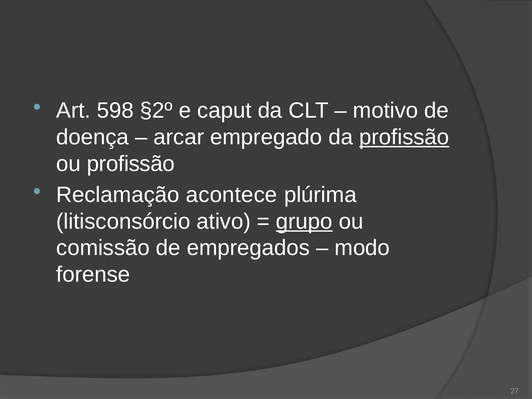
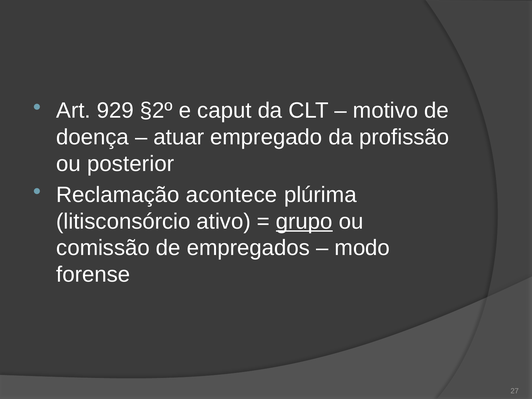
598: 598 -> 929
arcar: arcar -> atuar
profissão at (404, 137) underline: present -> none
ou profissão: profissão -> posterior
